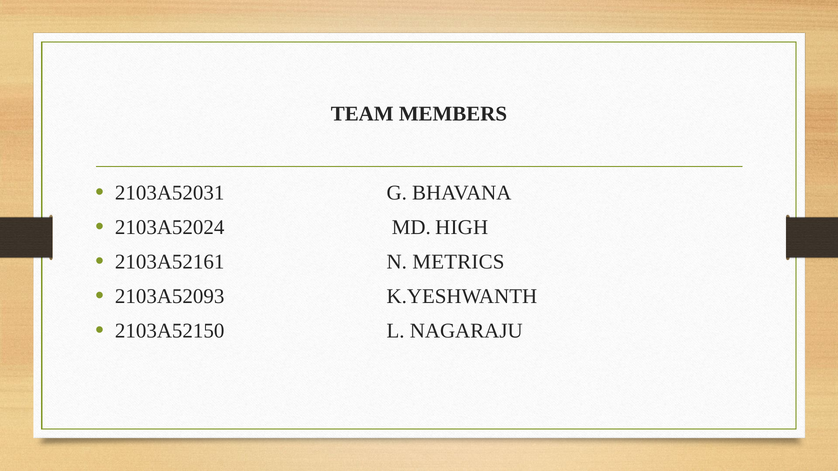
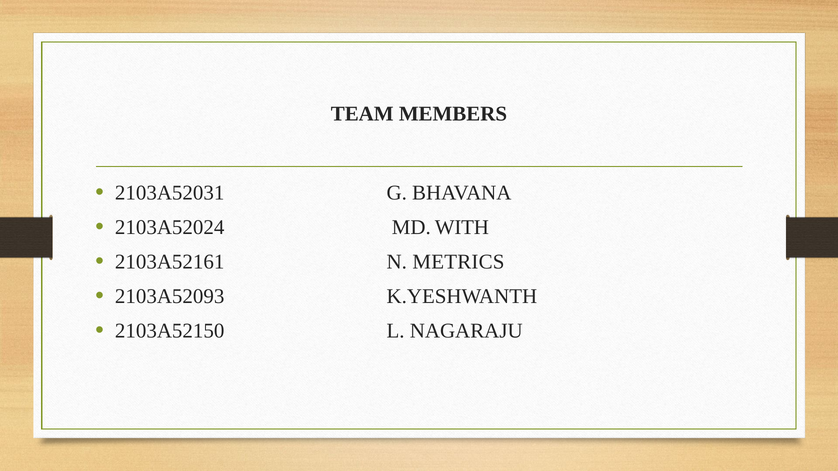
HIGH: HIGH -> WITH
